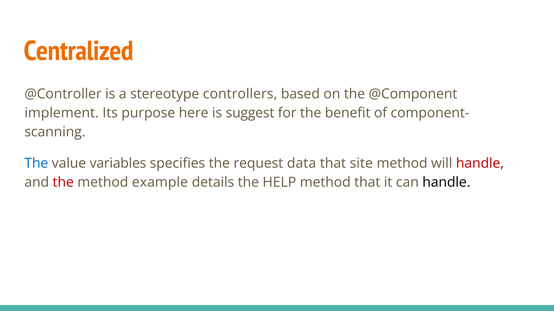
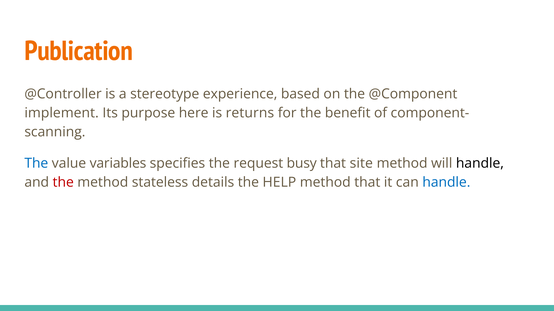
Centralized: Centralized -> Publication
controllers: controllers -> experience
suggest: suggest -> returns
data: data -> busy
handle at (480, 164) colour: red -> black
example: example -> stateless
handle at (446, 183) colour: black -> blue
